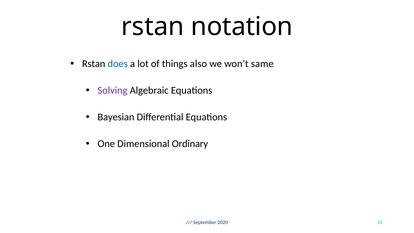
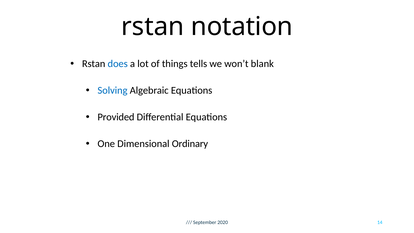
also: also -> tells
same: same -> blank
Solving colour: purple -> blue
Bayesian: Bayesian -> Provided
